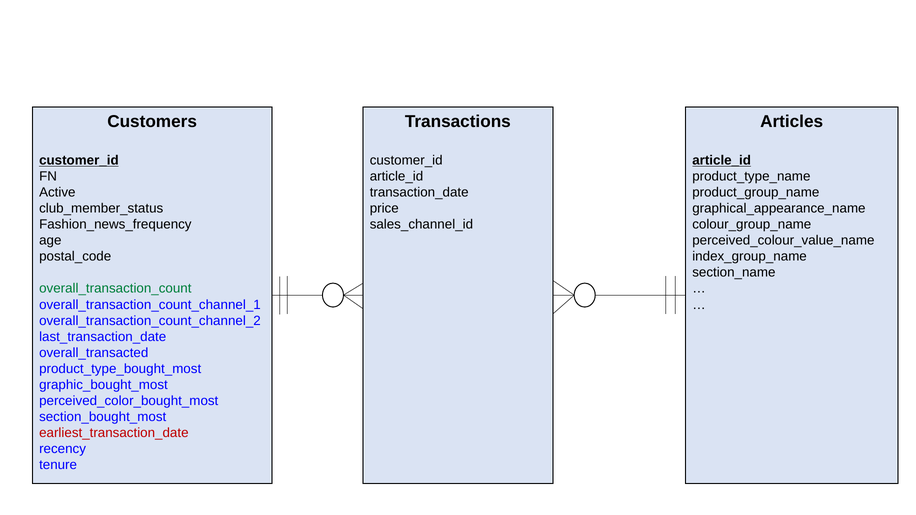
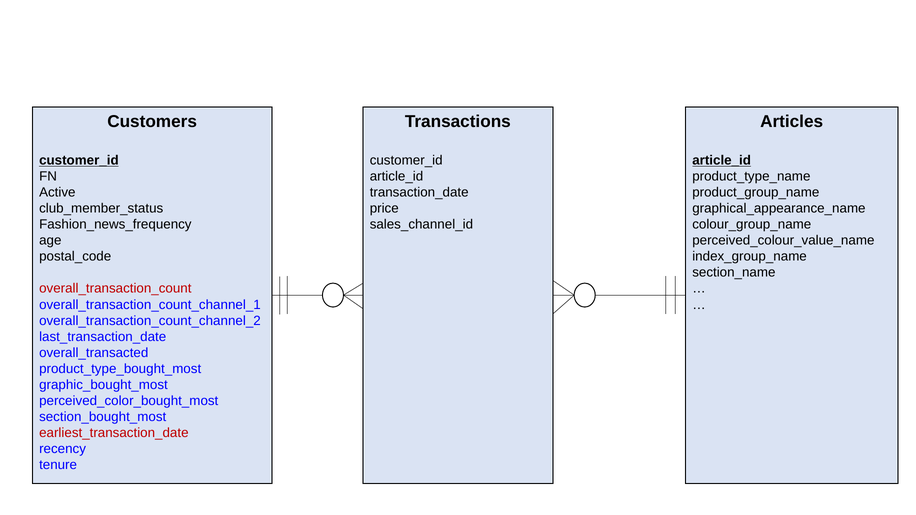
overall_transaction_count colour: green -> red
